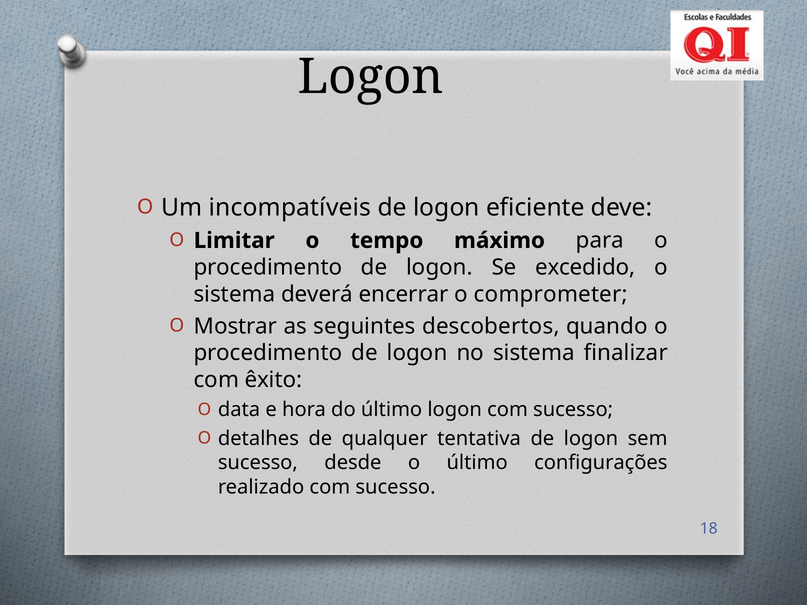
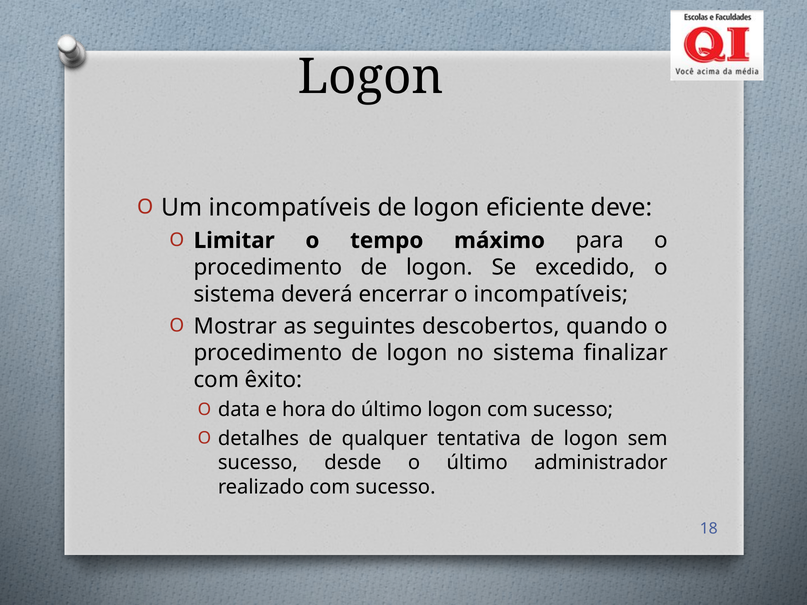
o comprometer: comprometer -> incompatíveis
configurações: configurações -> administrador
